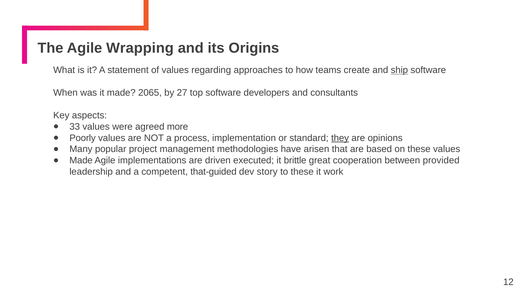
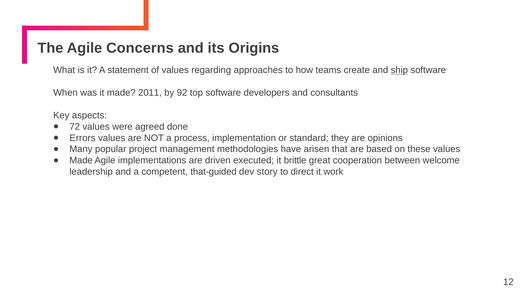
Wrapping: Wrapping -> Concerns
2065: 2065 -> 2011
27: 27 -> 92
33: 33 -> 72
more: more -> done
Poorly: Poorly -> Errors
they underline: present -> none
provided: provided -> welcome
to these: these -> direct
